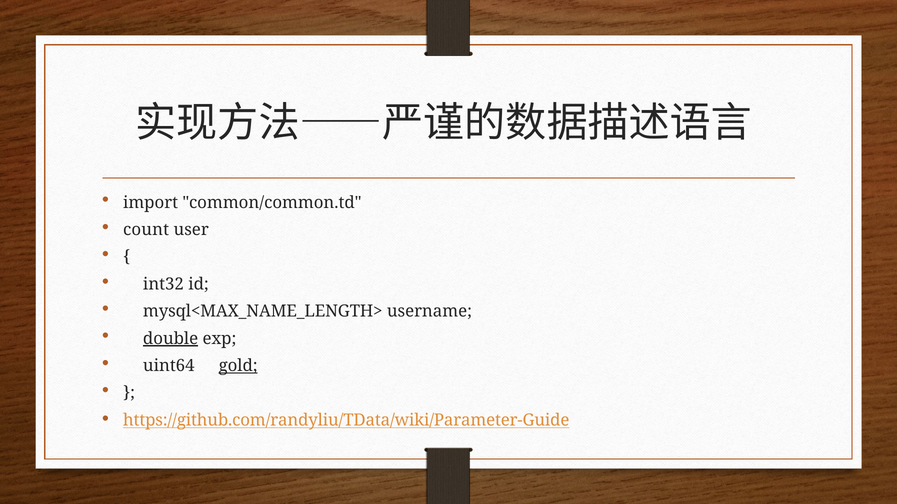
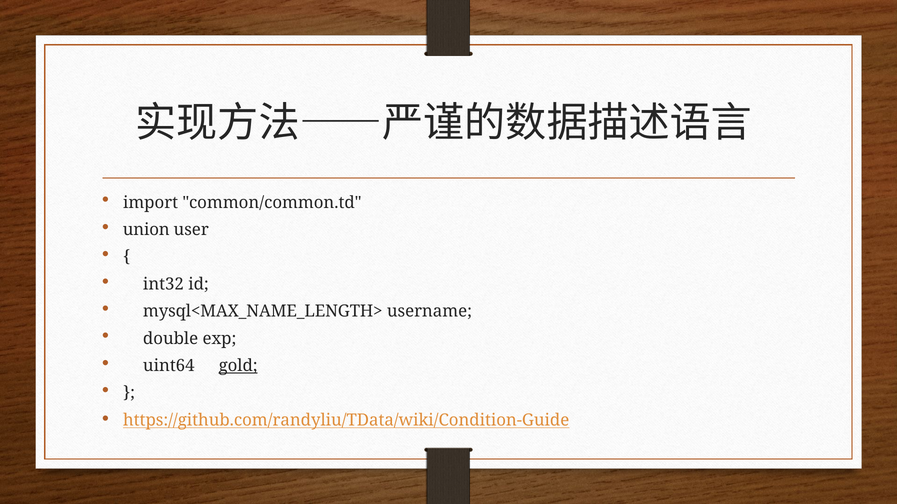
count: count -> union
double underline: present -> none
https://github.com/randyliu/TData/wiki/Parameter-Guide: https://github.com/randyliu/TData/wiki/Parameter-Guide -> https://github.com/randyliu/TData/wiki/Condition-Guide
